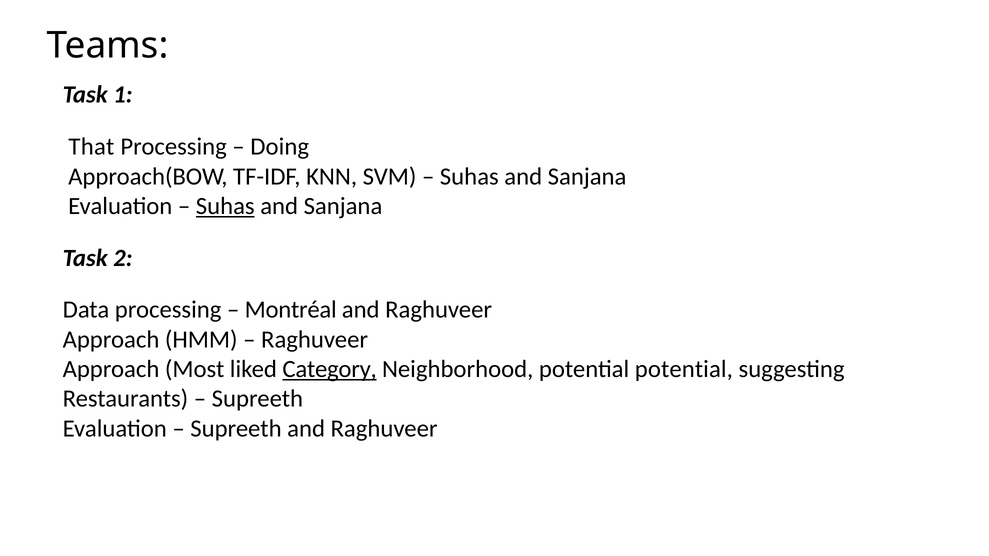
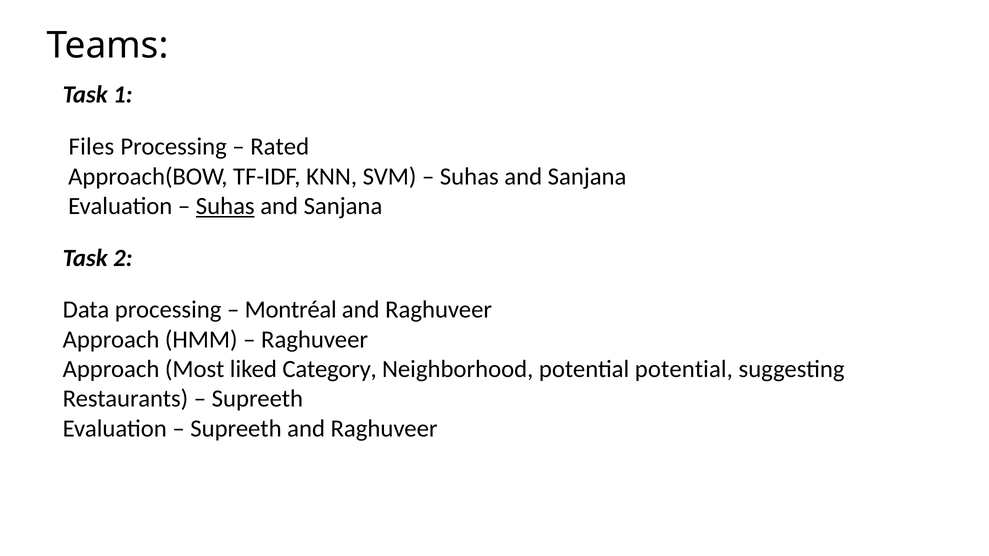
That: That -> Files
Doing: Doing -> Rated
Category underline: present -> none
